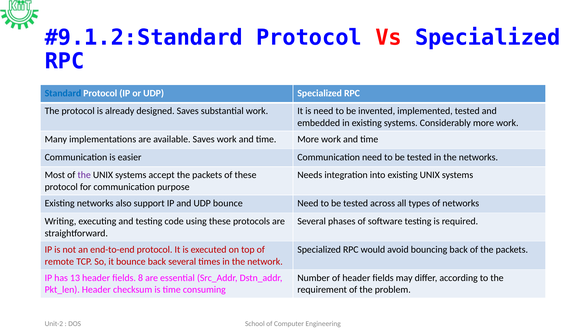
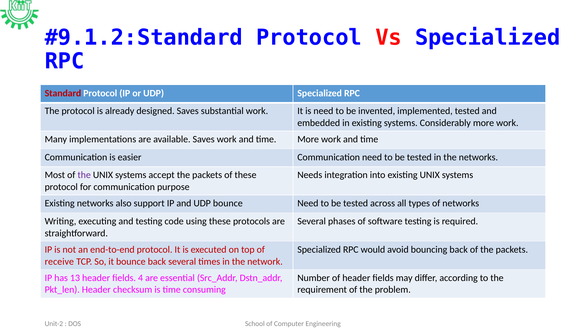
Standard colour: blue -> red
remote: remote -> receive
8: 8 -> 4
